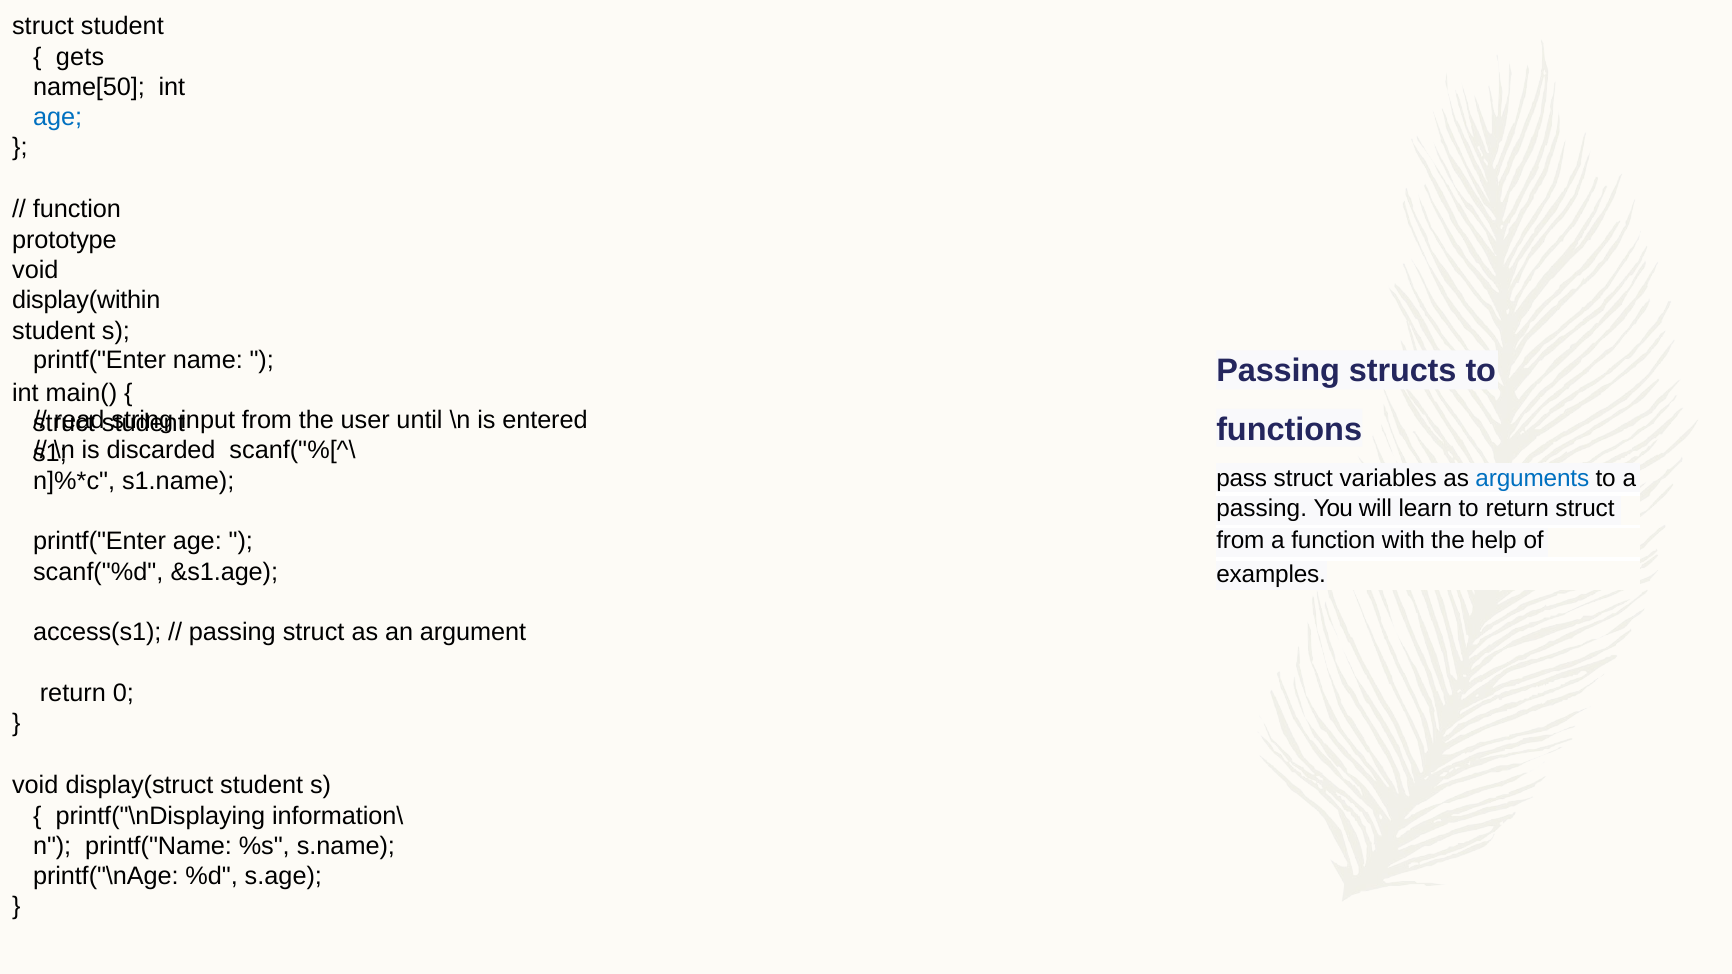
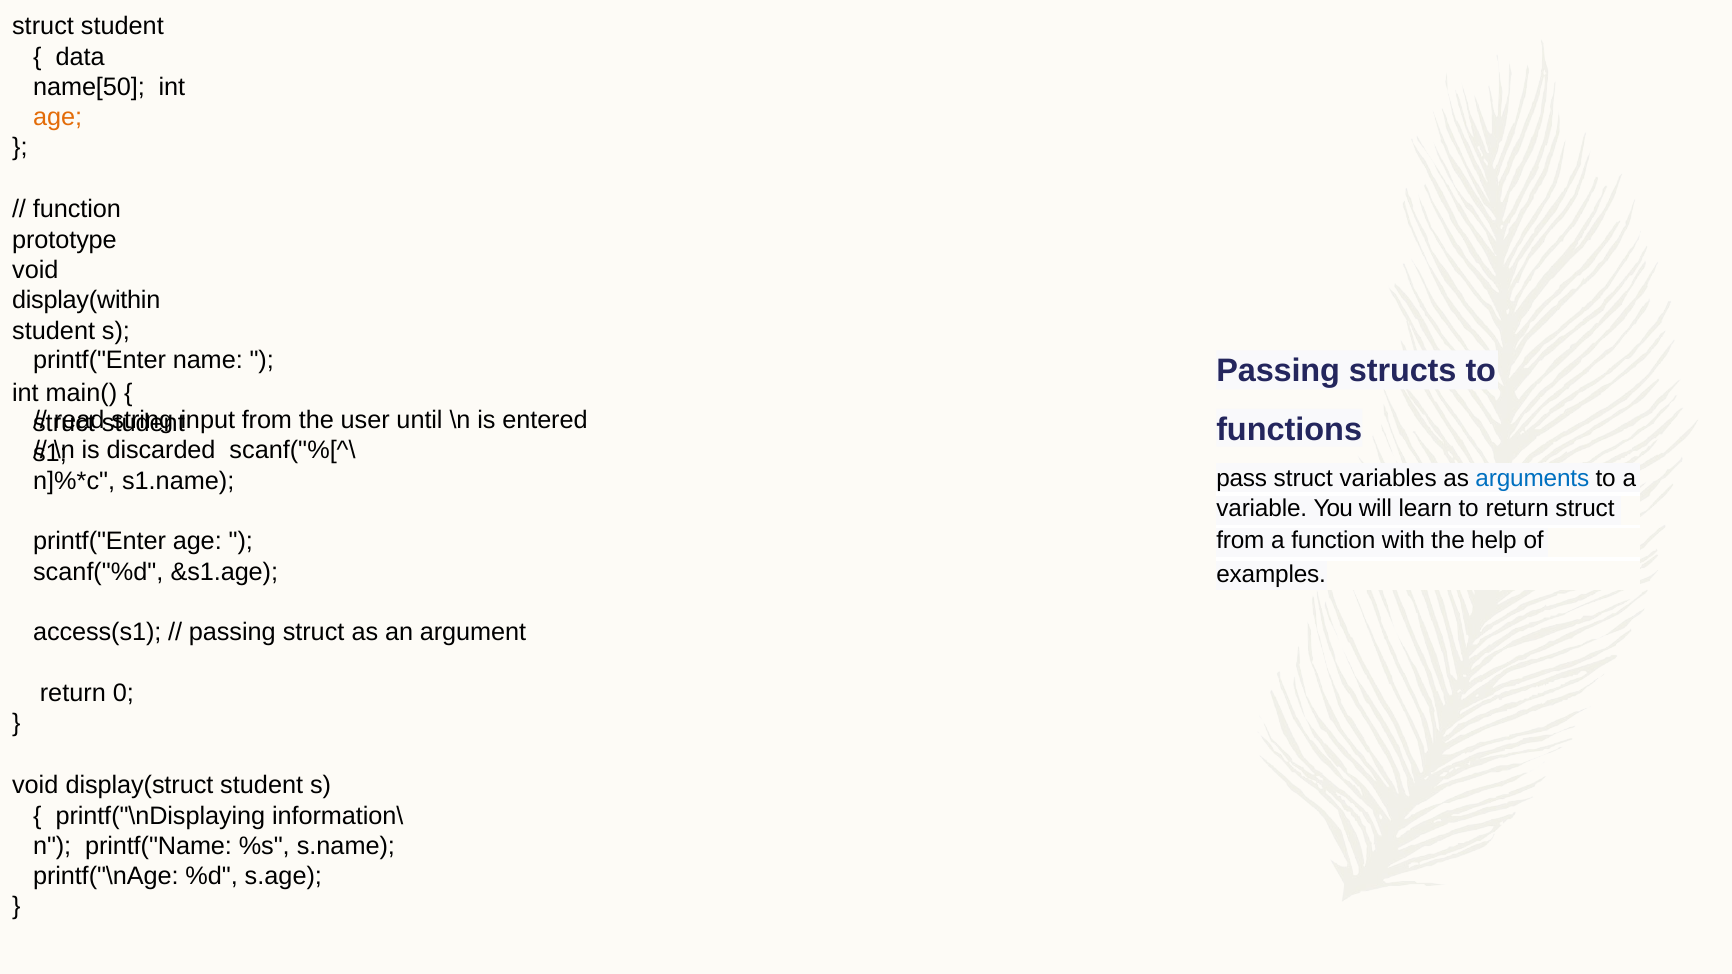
gets: gets -> data
age at (58, 117) colour: blue -> orange
passing at (1262, 509): passing -> variable
